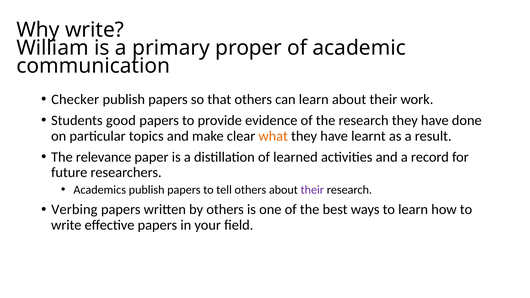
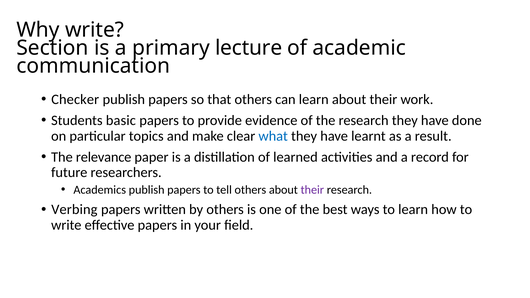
William: William -> Section
proper: proper -> lecture
good: good -> basic
what colour: orange -> blue
